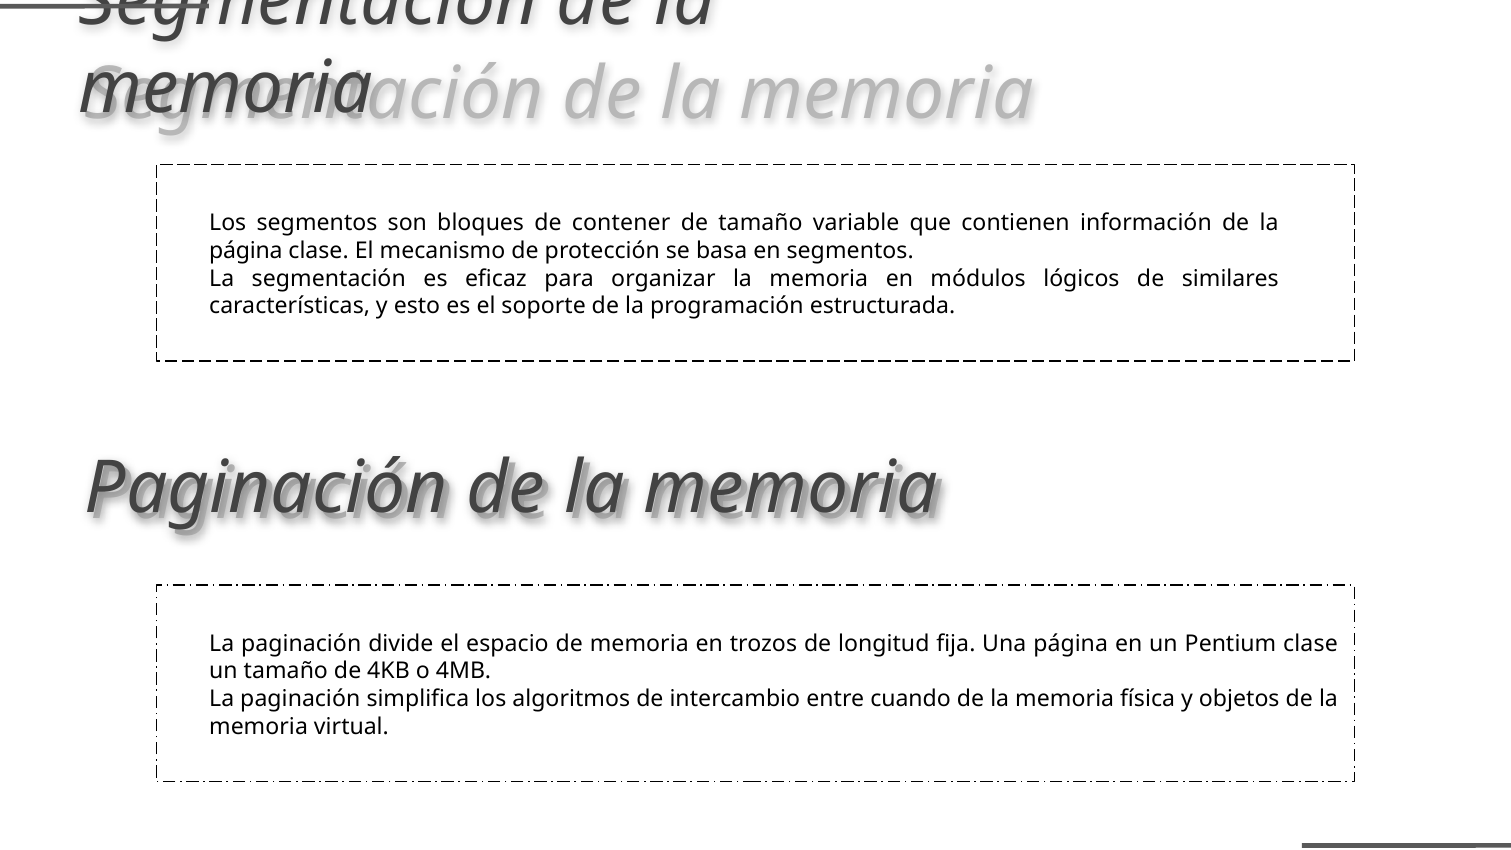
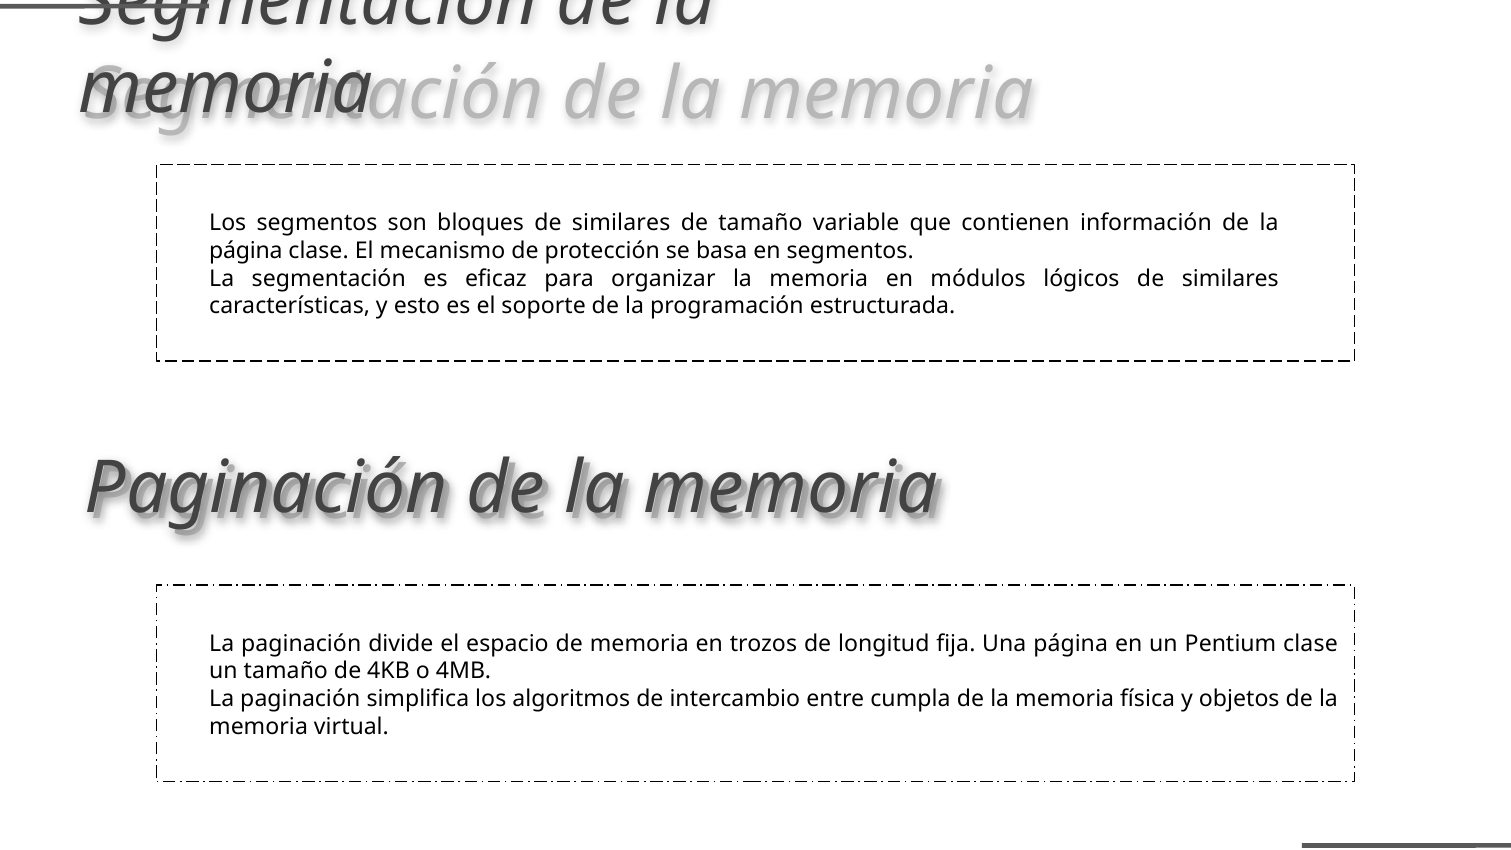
bloques de contener: contener -> similares
cuando: cuando -> cumpla
